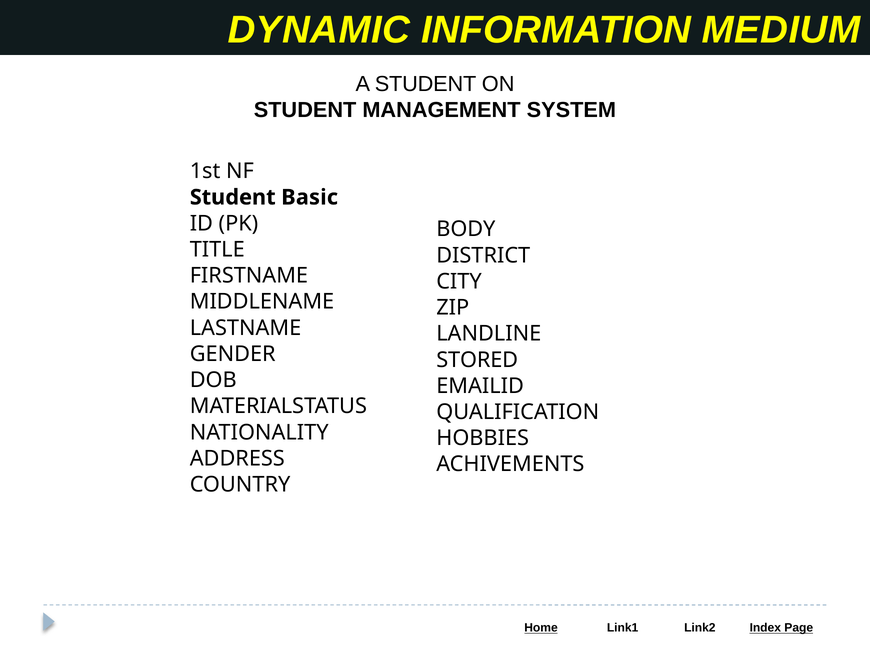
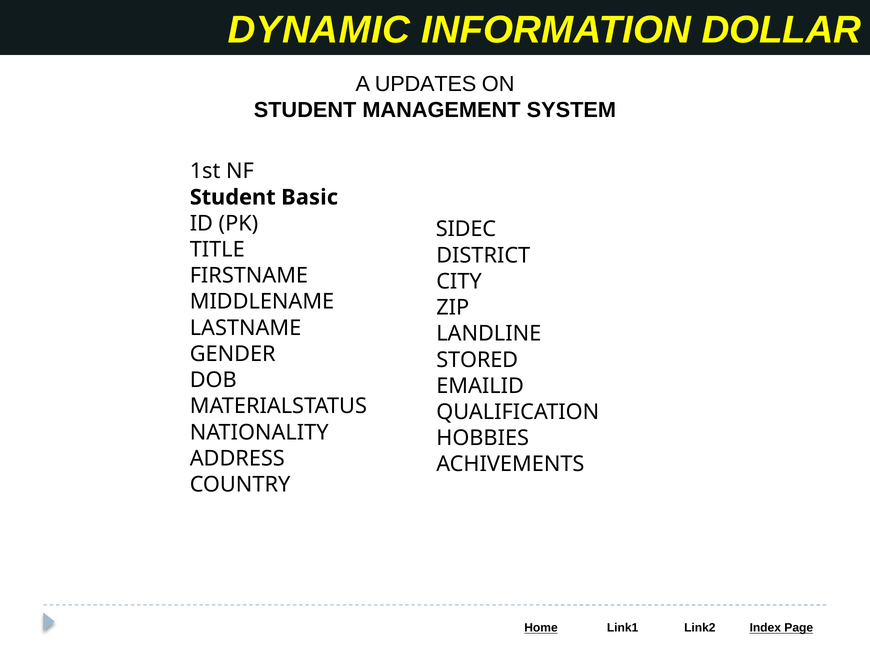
MEDIUM: MEDIUM -> DOLLAR
A STUDENT: STUDENT -> UPDATES
BODY: BODY -> SIDEC
